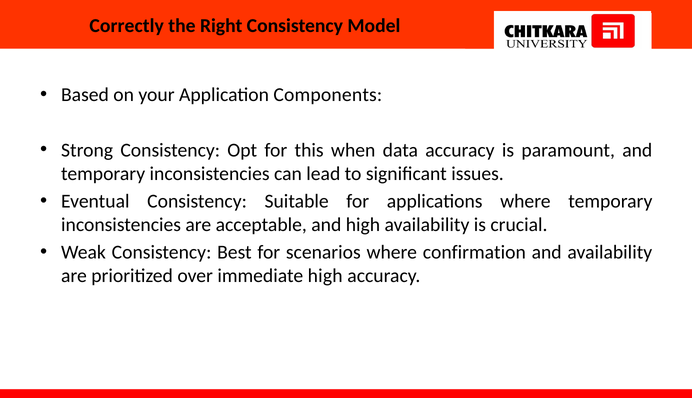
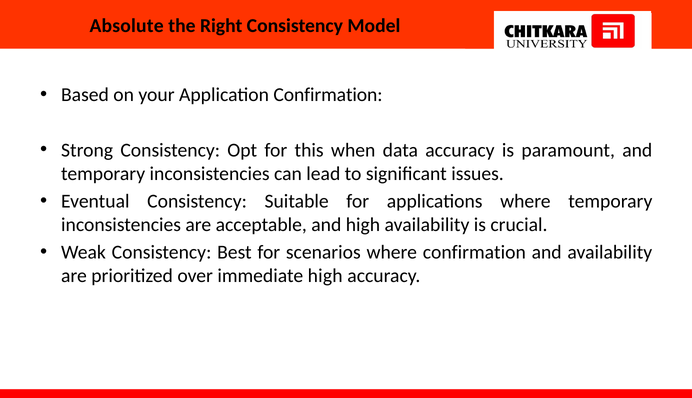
Correctly: Correctly -> Absolute
Application Components: Components -> Confirmation
